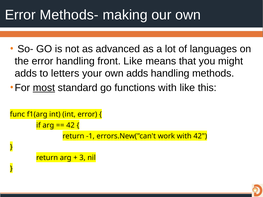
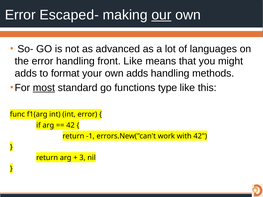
Methods-: Methods- -> Escaped-
our underline: none -> present
letters: letters -> format
functions with: with -> type
